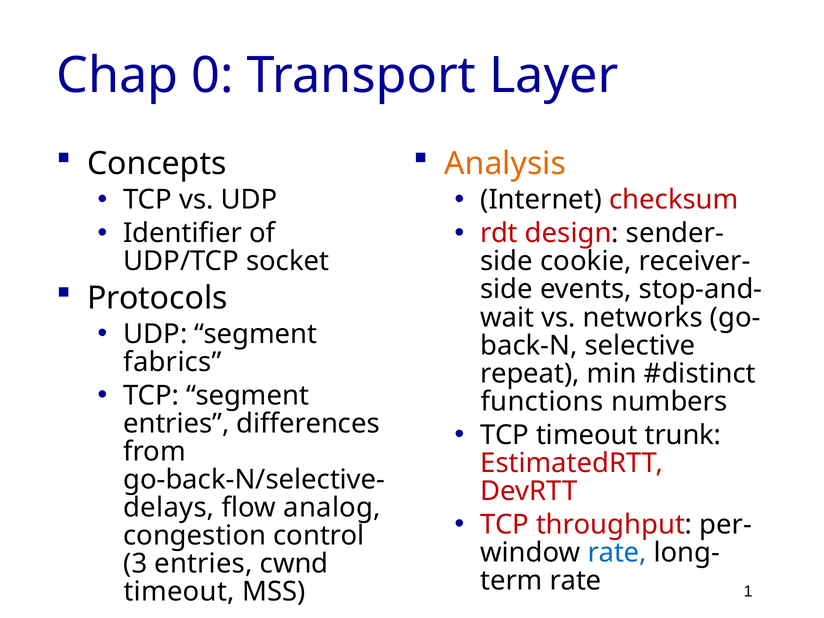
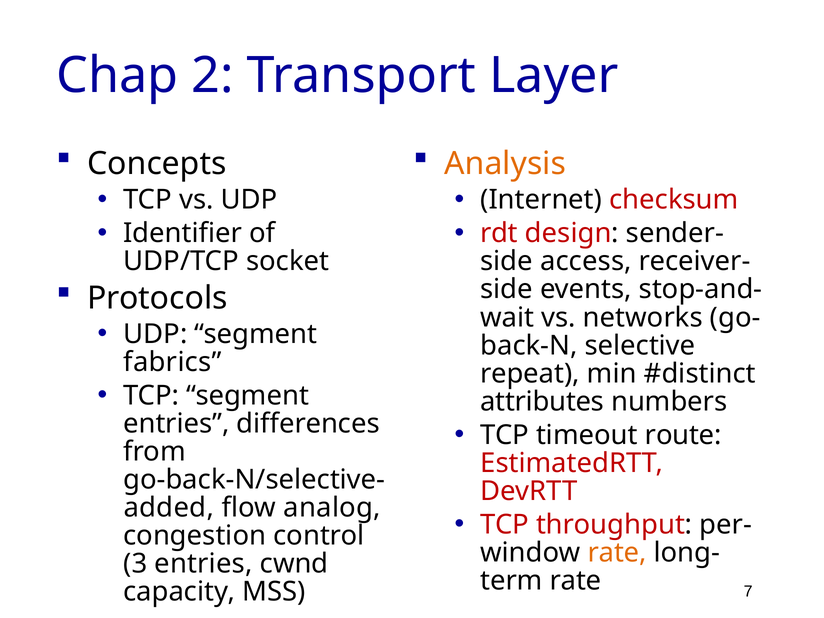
0: 0 -> 2
cookie: cookie -> access
functions: functions -> attributes
trunk: trunk -> route
delays: delays -> added
rate at (617, 553) colour: blue -> orange
1: 1 -> 7
timeout at (179, 592): timeout -> capacity
